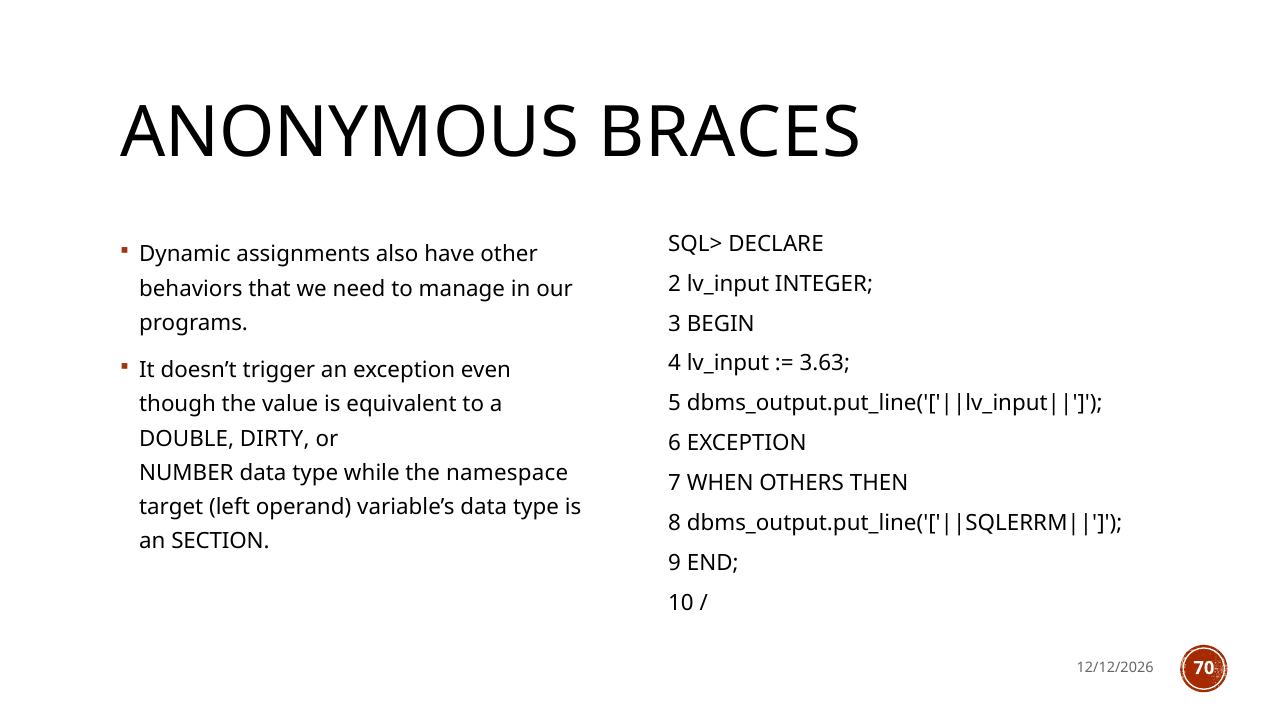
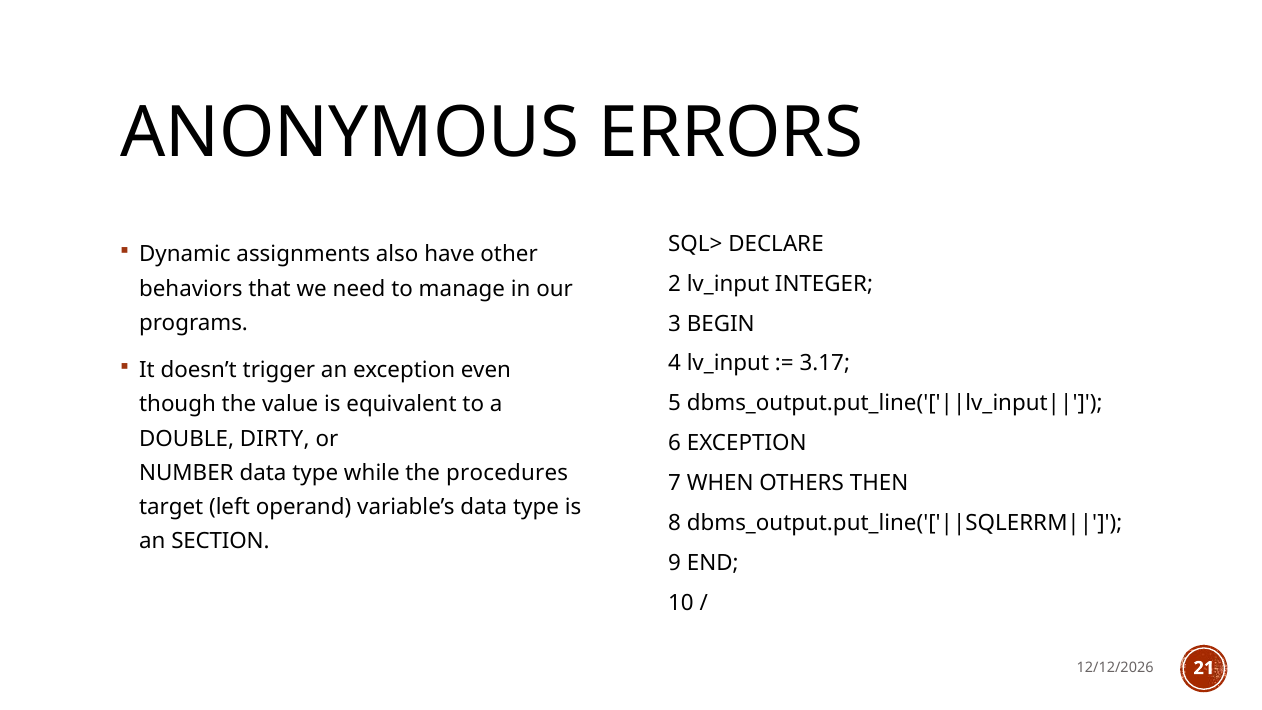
BRACES: BRACES -> ERRORS
3.63: 3.63 -> 3.17
namespace: namespace -> procedures
70: 70 -> 21
